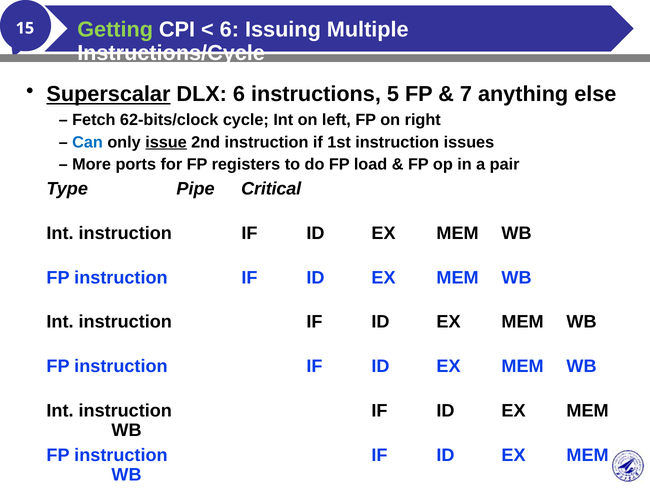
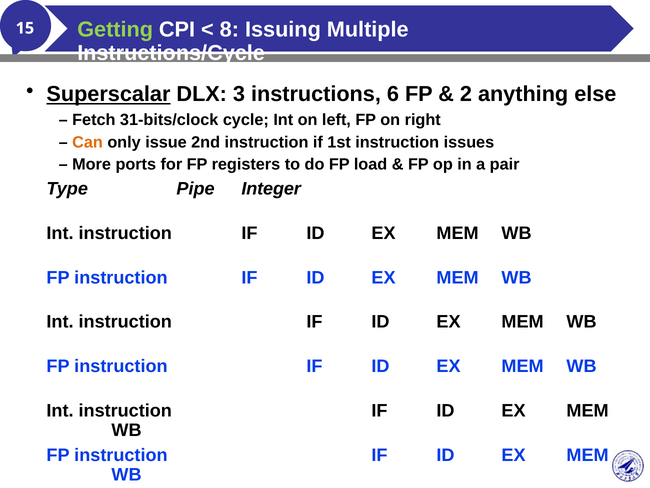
6 at (229, 30): 6 -> 8
DLX 6: 6 -> 3
5: 5 -> 6
7: 7 -> 2
62-bits/clock: 62-bits/clock -> 31-bits/clock
Can colour: blue -> orange
issue underline: present -> none
Critical: Critical -> Integer
